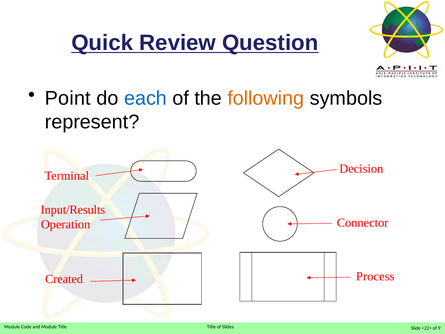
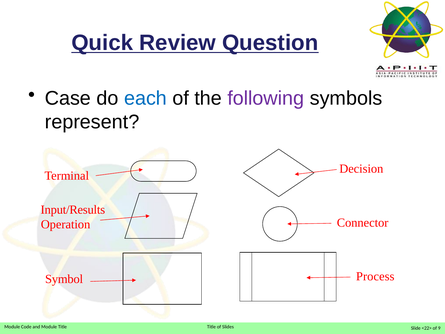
Point: Point -> Case
following colour: orange -> purple
Created: Created -> Symbol
